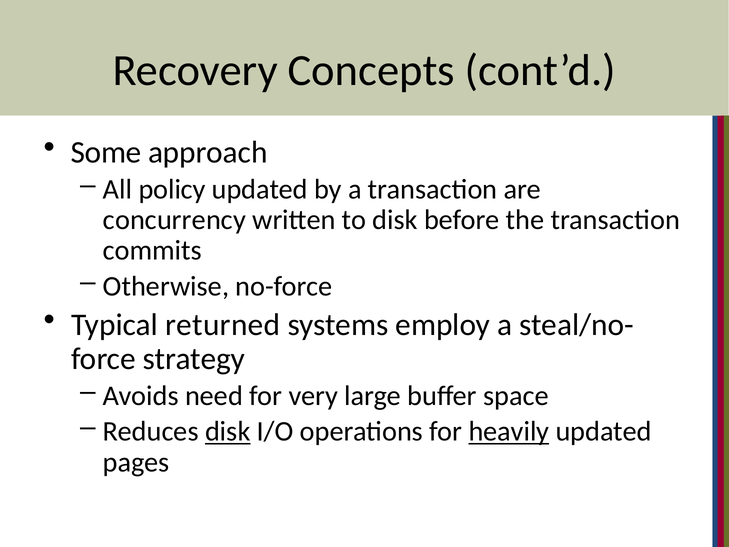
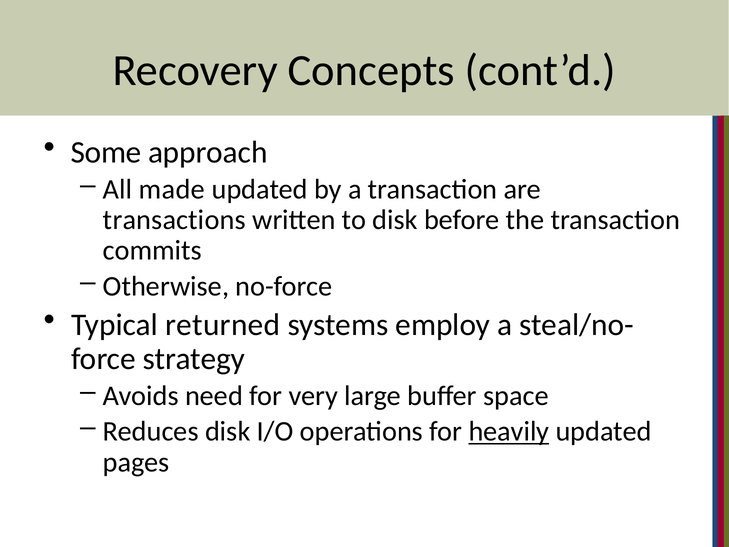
policy: policy -> made
concurrency: concurrency -> transactions
disk at (228, 431) underline: present -> none
